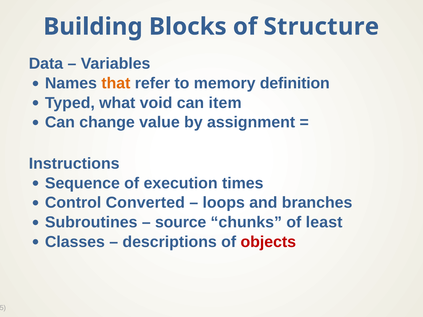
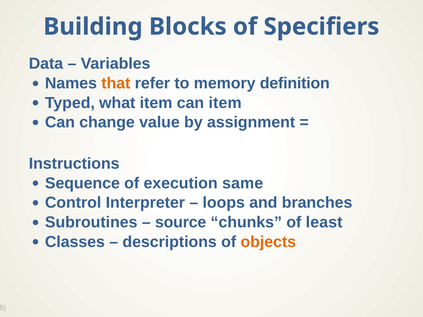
Structure: Structure -> Specifiers
what void: void -> item
times: times -> same
Converted: Converted -> Interpreter
objects colour: red -> orange
